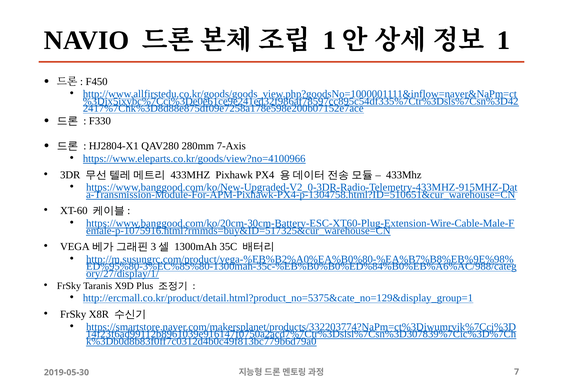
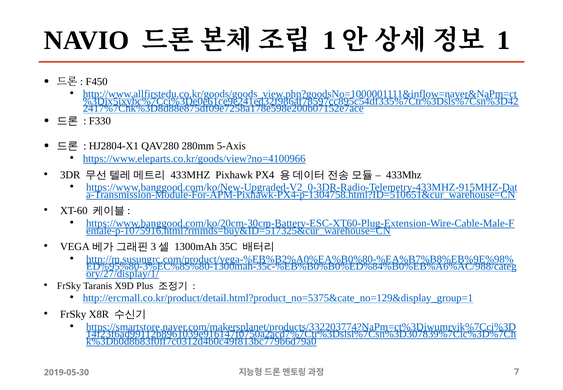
7-Axis: 7-Axis -> 5-Axis
